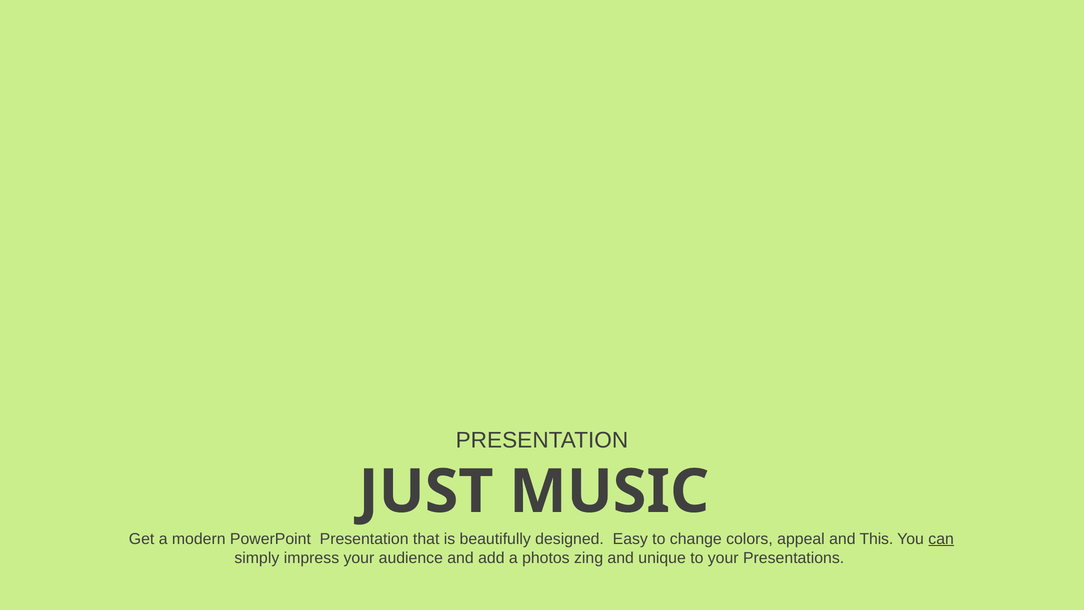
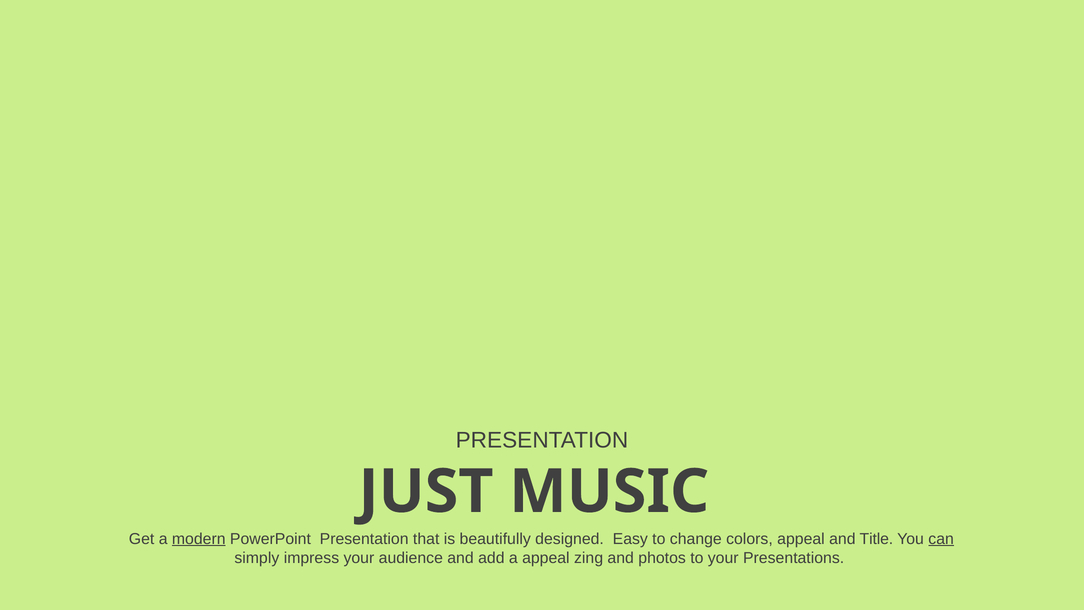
modern underline: none -> present
This: This -> Title
a photos: photos -> appeal
unique: unique -> photos
